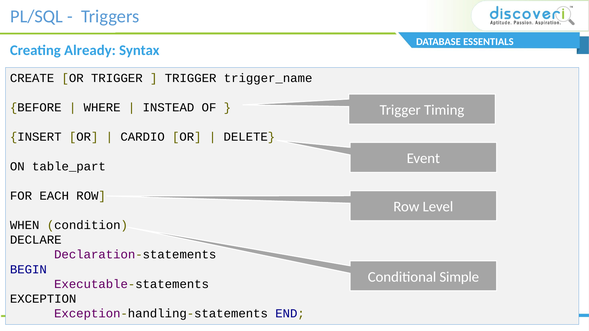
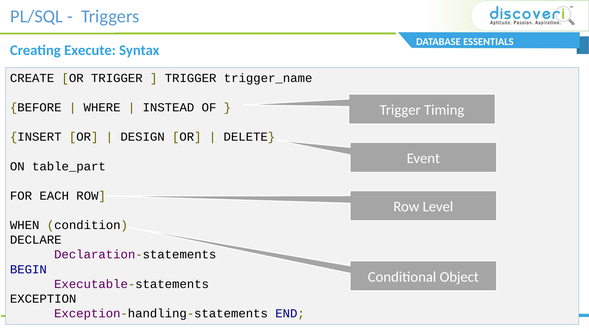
Already: Already -> Execute
CARDIO: CARDIO -> DESIGN
Simple: Simple -> Object
